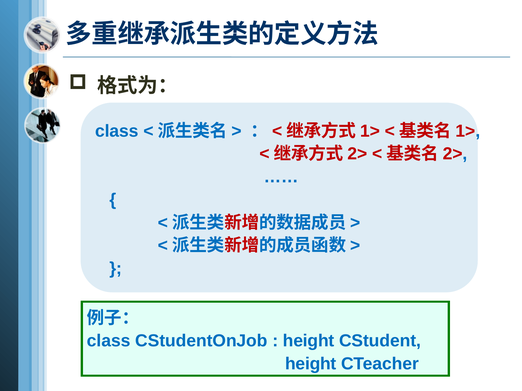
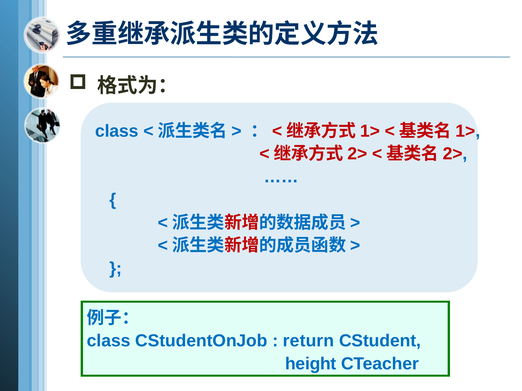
height at (309, 341): height -> return
